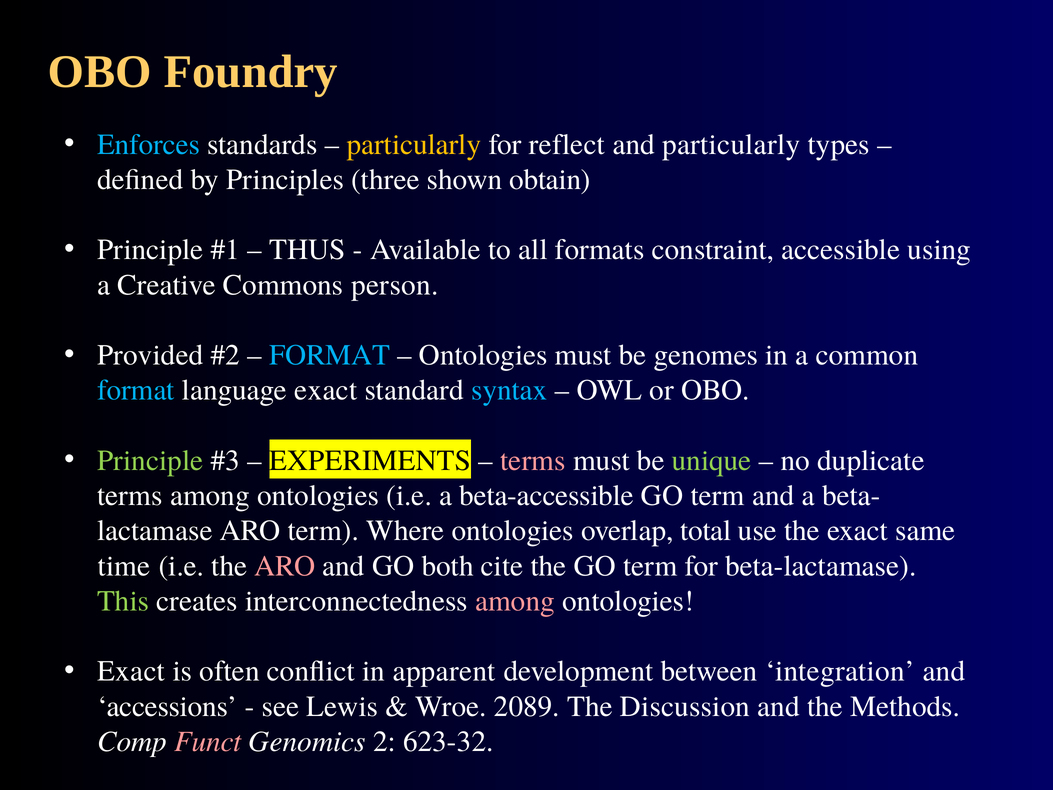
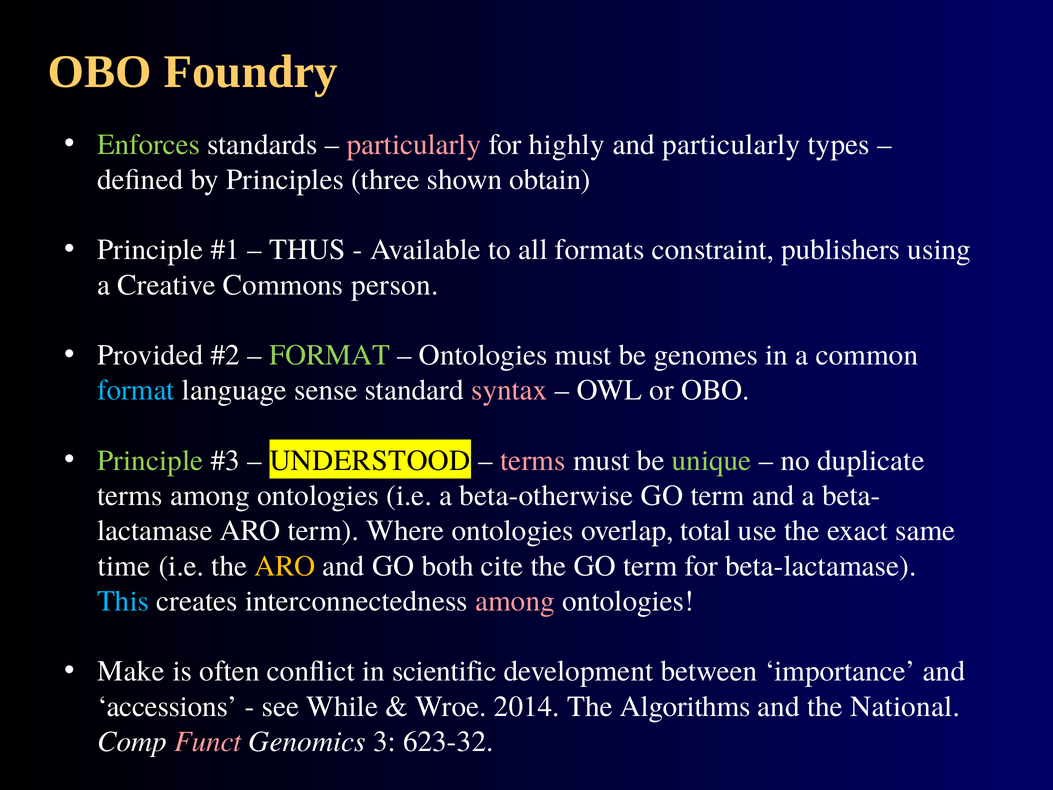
Enforces colour: light blue -> light green
particularly at (414, 144) colour: yellow -> pink
reflect: reflect -> highly
accessible: accessible -> publishers
FORMAT at (330, 355) colour: light blue -> light green
language exact: exact -> sense
syntax colour: light blue -> pink
EXPERIMENTS: EXPERIMENTS -> UNDERSTOOD
beta-accessible: beta-accessible -> beta-otherwise
ARO at (285, 566) colour: pink -> yellow
This colour: light green -> light blue
Exact at (131, 671): Exact -> Make
apparent: apparent -> scientific
integration: integration -> importance
Lewis: Lewis -> While
2089: 2089 -> 2014
Discussion: Discussion -> Algorithms
Methods: Methods -> National
2: 2 -> 3
